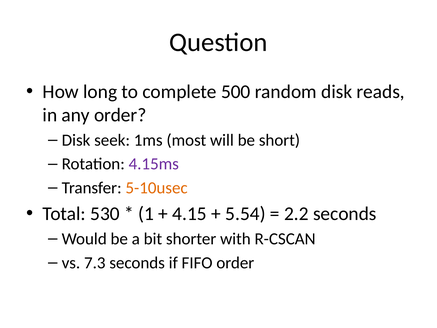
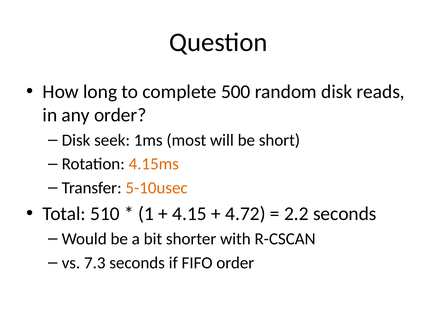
4.15ms colour: purple -> orange
530: 530 -> 510
5.54: 5.54 -> 4.72
